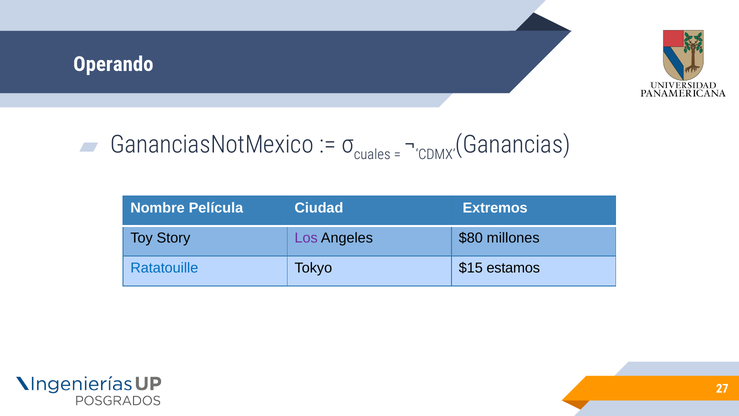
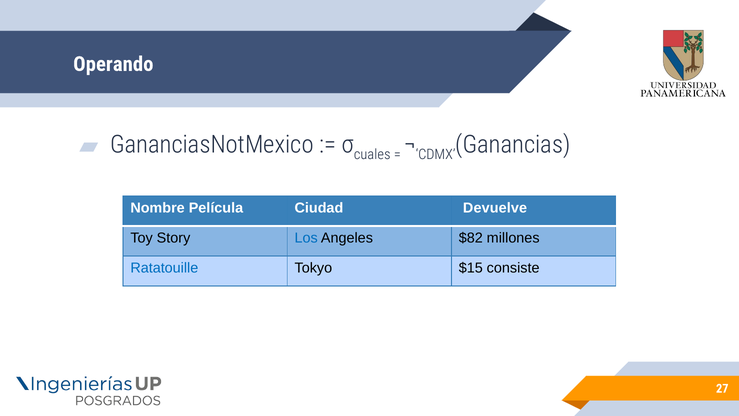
Extremos: Extremos -> Devuelve
Los colour: purple -> blue
$80: $80 -> $82
estamos: estamos -> consiste
